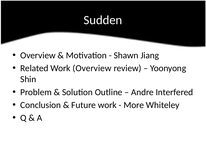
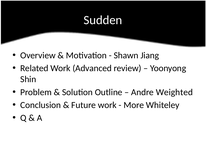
Work Overview: Overview -> Advanced
Interfered: Interfered -> Weighted
